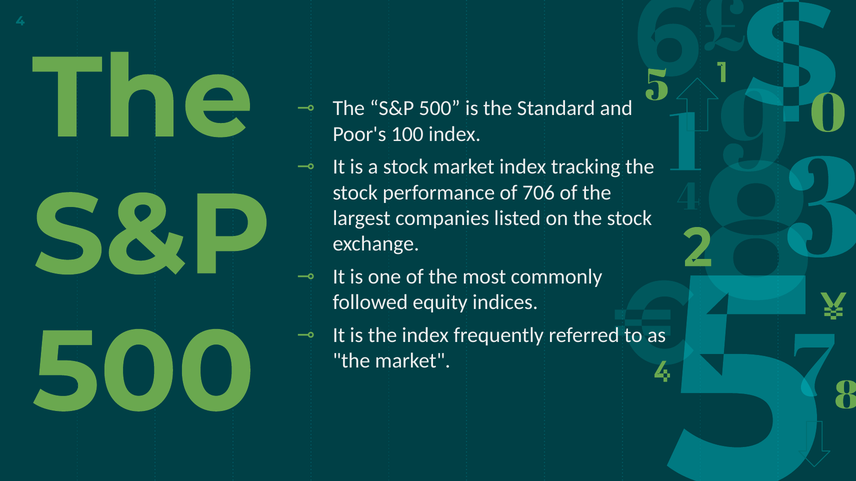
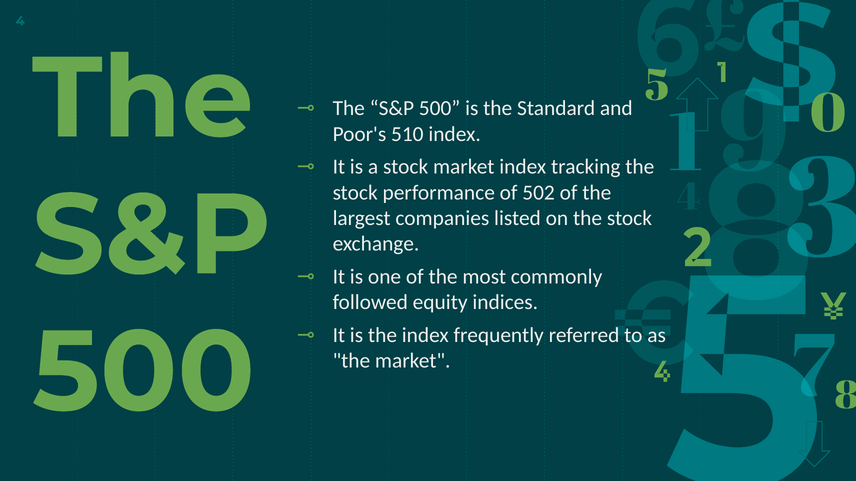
100: 100 -> 510
706: 706 -> 502
